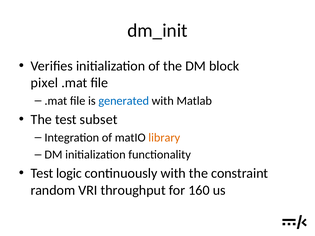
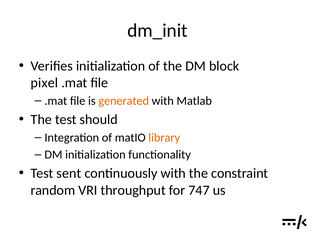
generated colour: blue -> orange
subset: subset -> should
logic: logic -> sent
160: 160 -> 747
